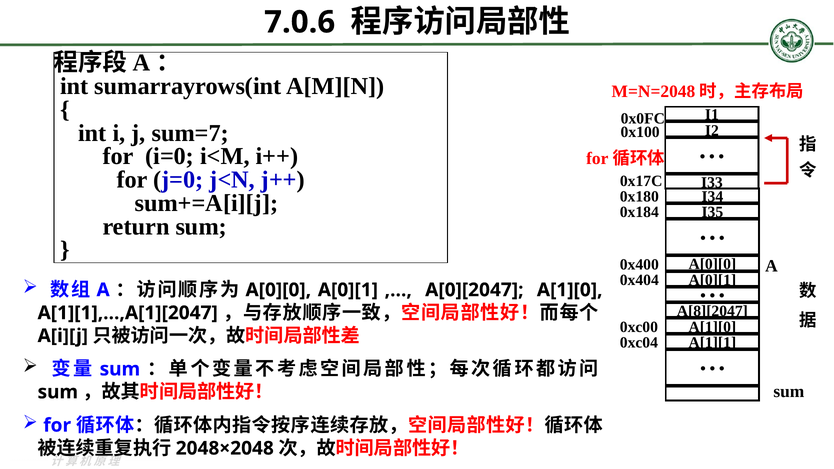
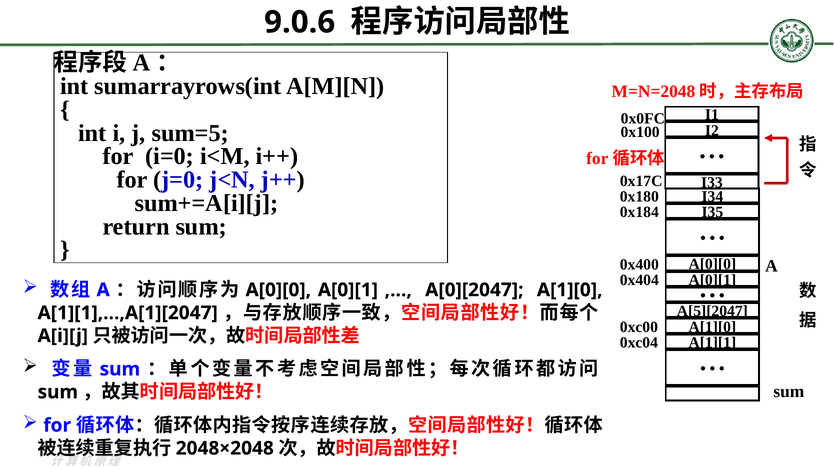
7.0.6: 7.0.6 -> 9.0.6
sum=7: sum=7 -> sum=5
A[8][2047: A[8][2047 -> A[5][2047
